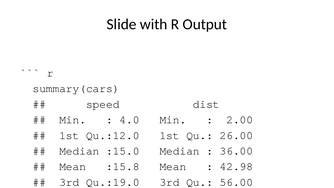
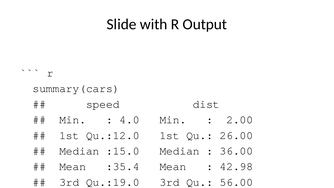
:15.8: :15.8 -> :35.4
